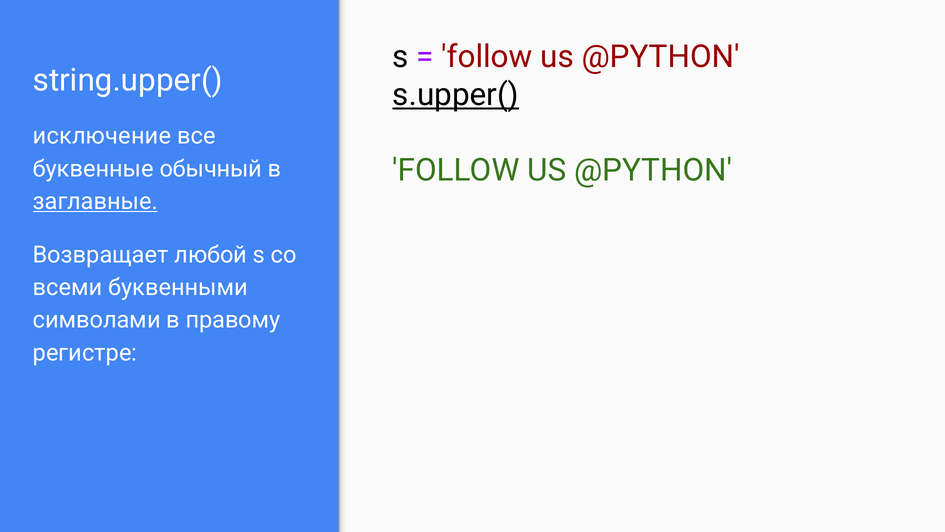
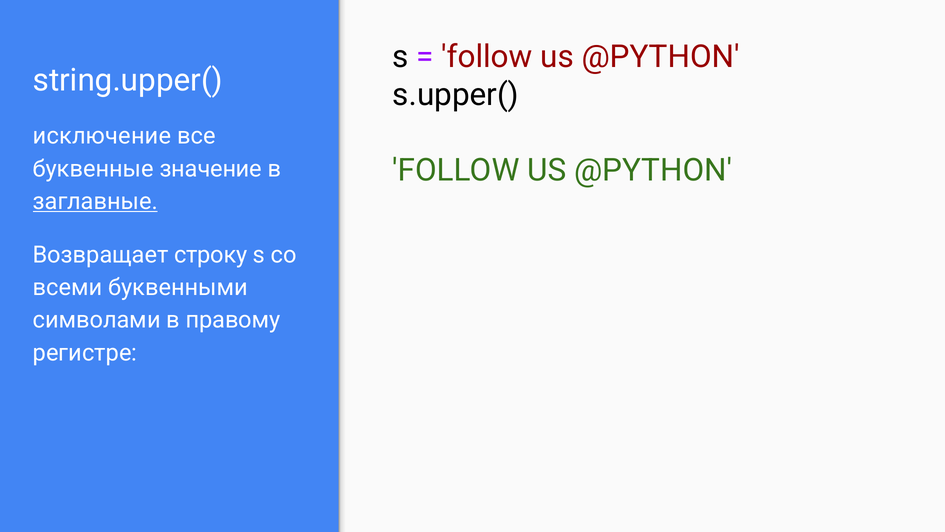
s.upper( underline: present -> none
обычный: обычный -> значение
любой: любой -> строку
